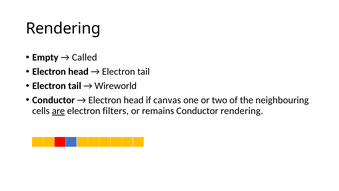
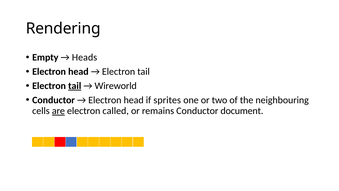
Called: Called -> Heads
tail at (75, 86) underline: none -> present
canvas: canvas -> sprites
filters: filters -> called
Conductor rendering: rendering -> document
